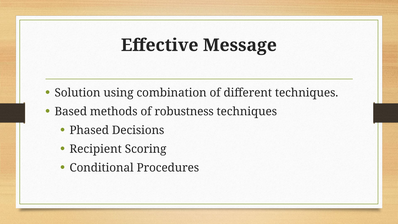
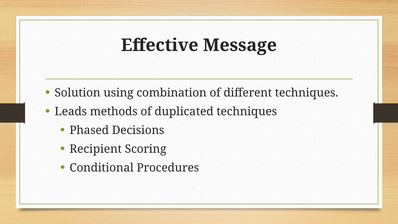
Based: Based -> Leads
robustness: robustness -> duplicated
